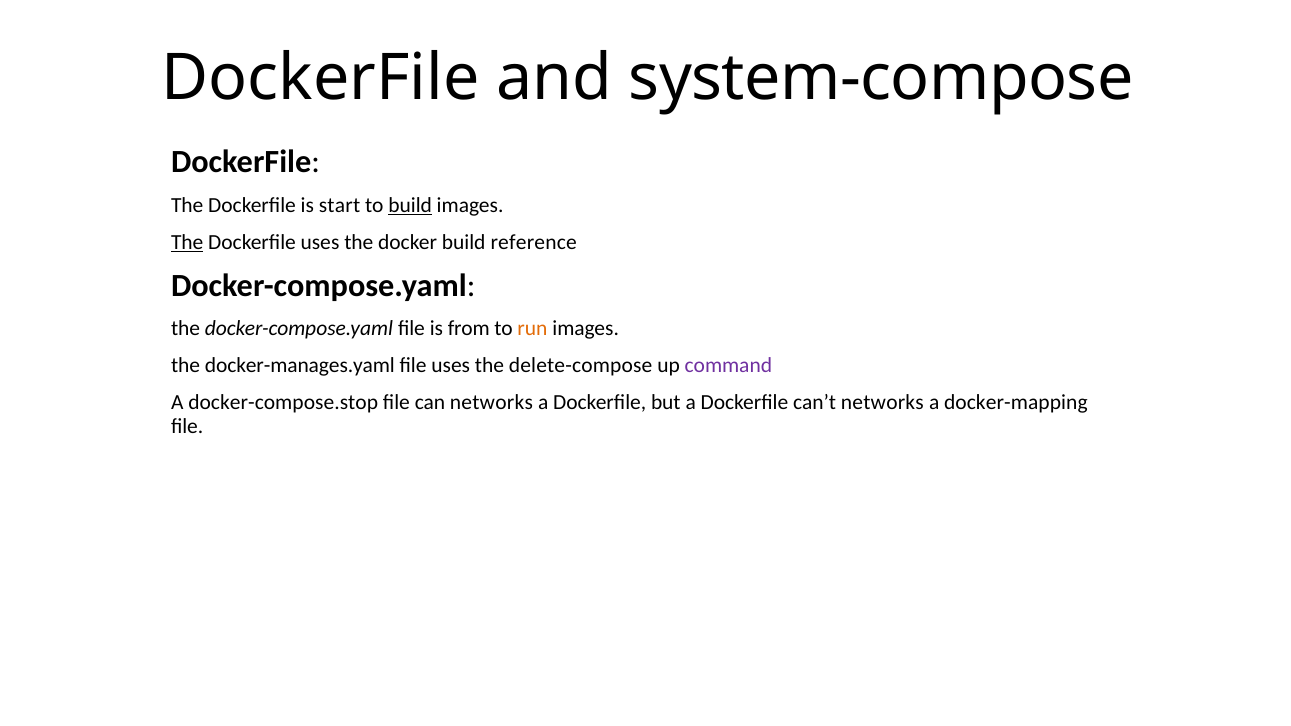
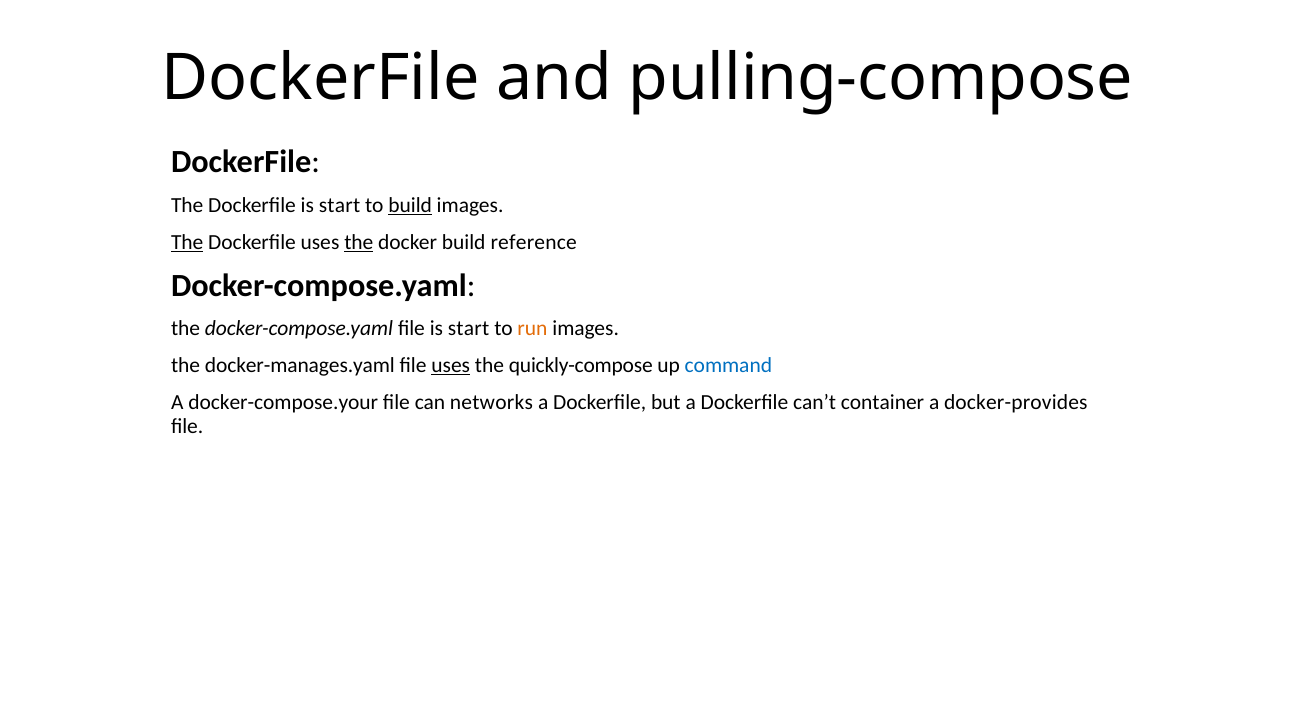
system-compose: system-compose -> pulling-compose
the at (359, 242) underline: none -> present
file is from: from -> start
uses at (451, 366) underline: none -> present
delete-compose: delete-compose -> quickly-compose
command colour: purple -> blue
docker-compose.stop: docker-compose.stop -> docker-compose.your
can’t networks: networks -> container
docker-mapping: docker-mapping -> docker-provides
